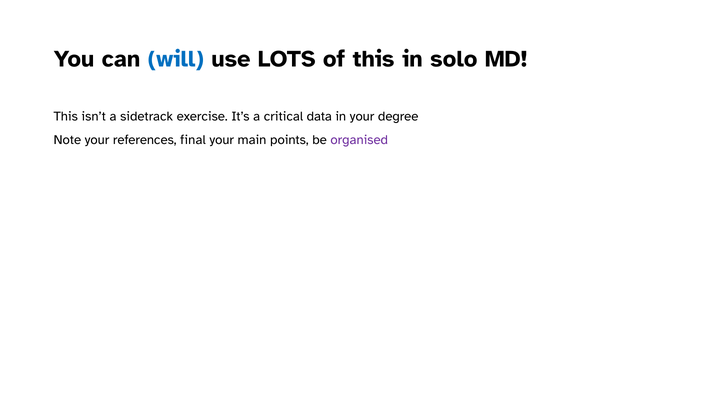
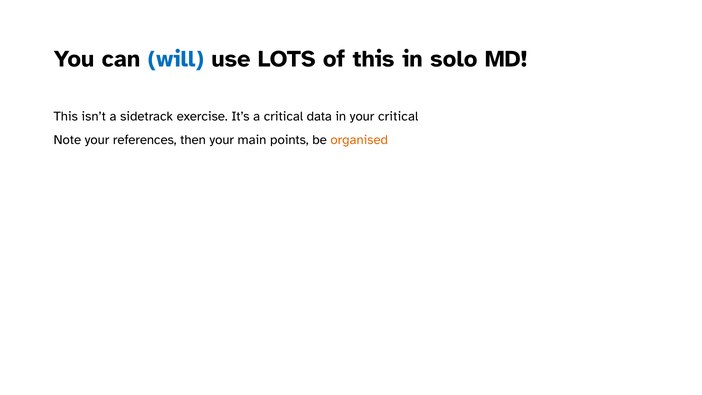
your degree: degree -> critical
final: final -> then
organised colour: purple -> orange
